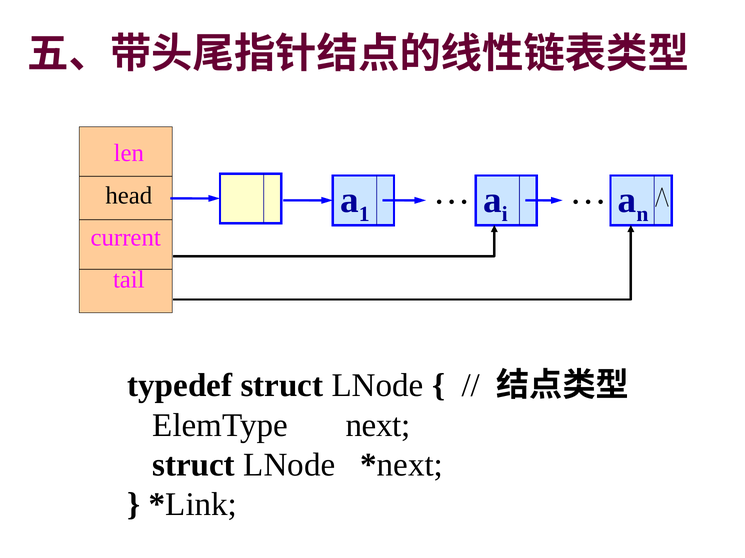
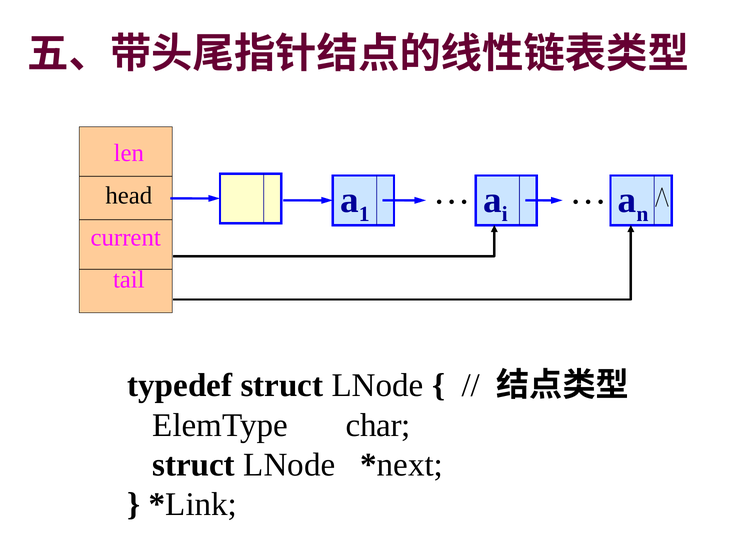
next: next -> char
